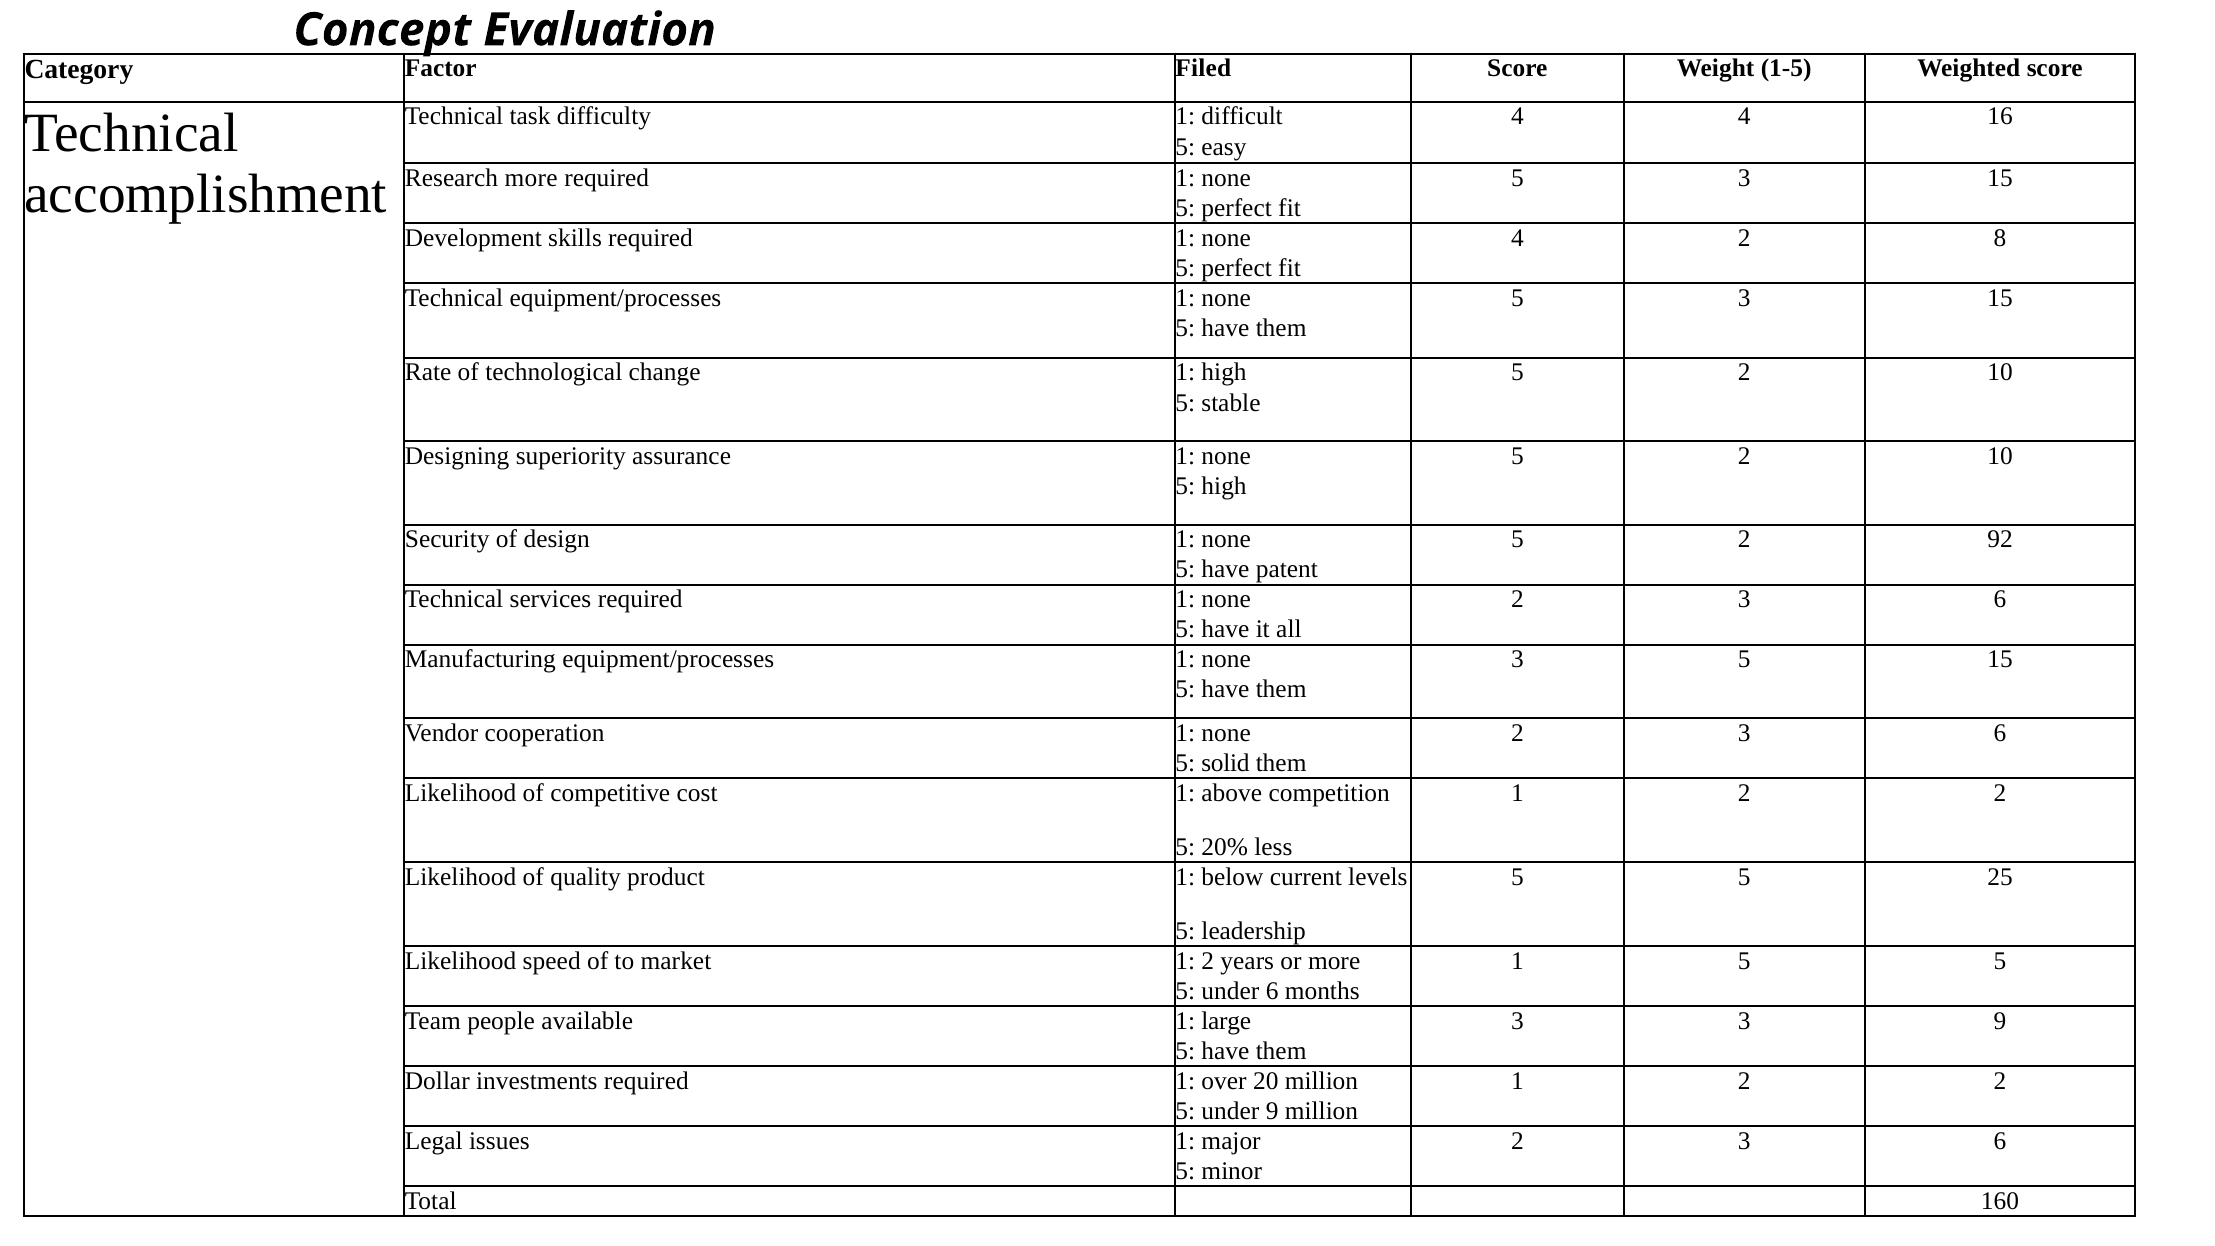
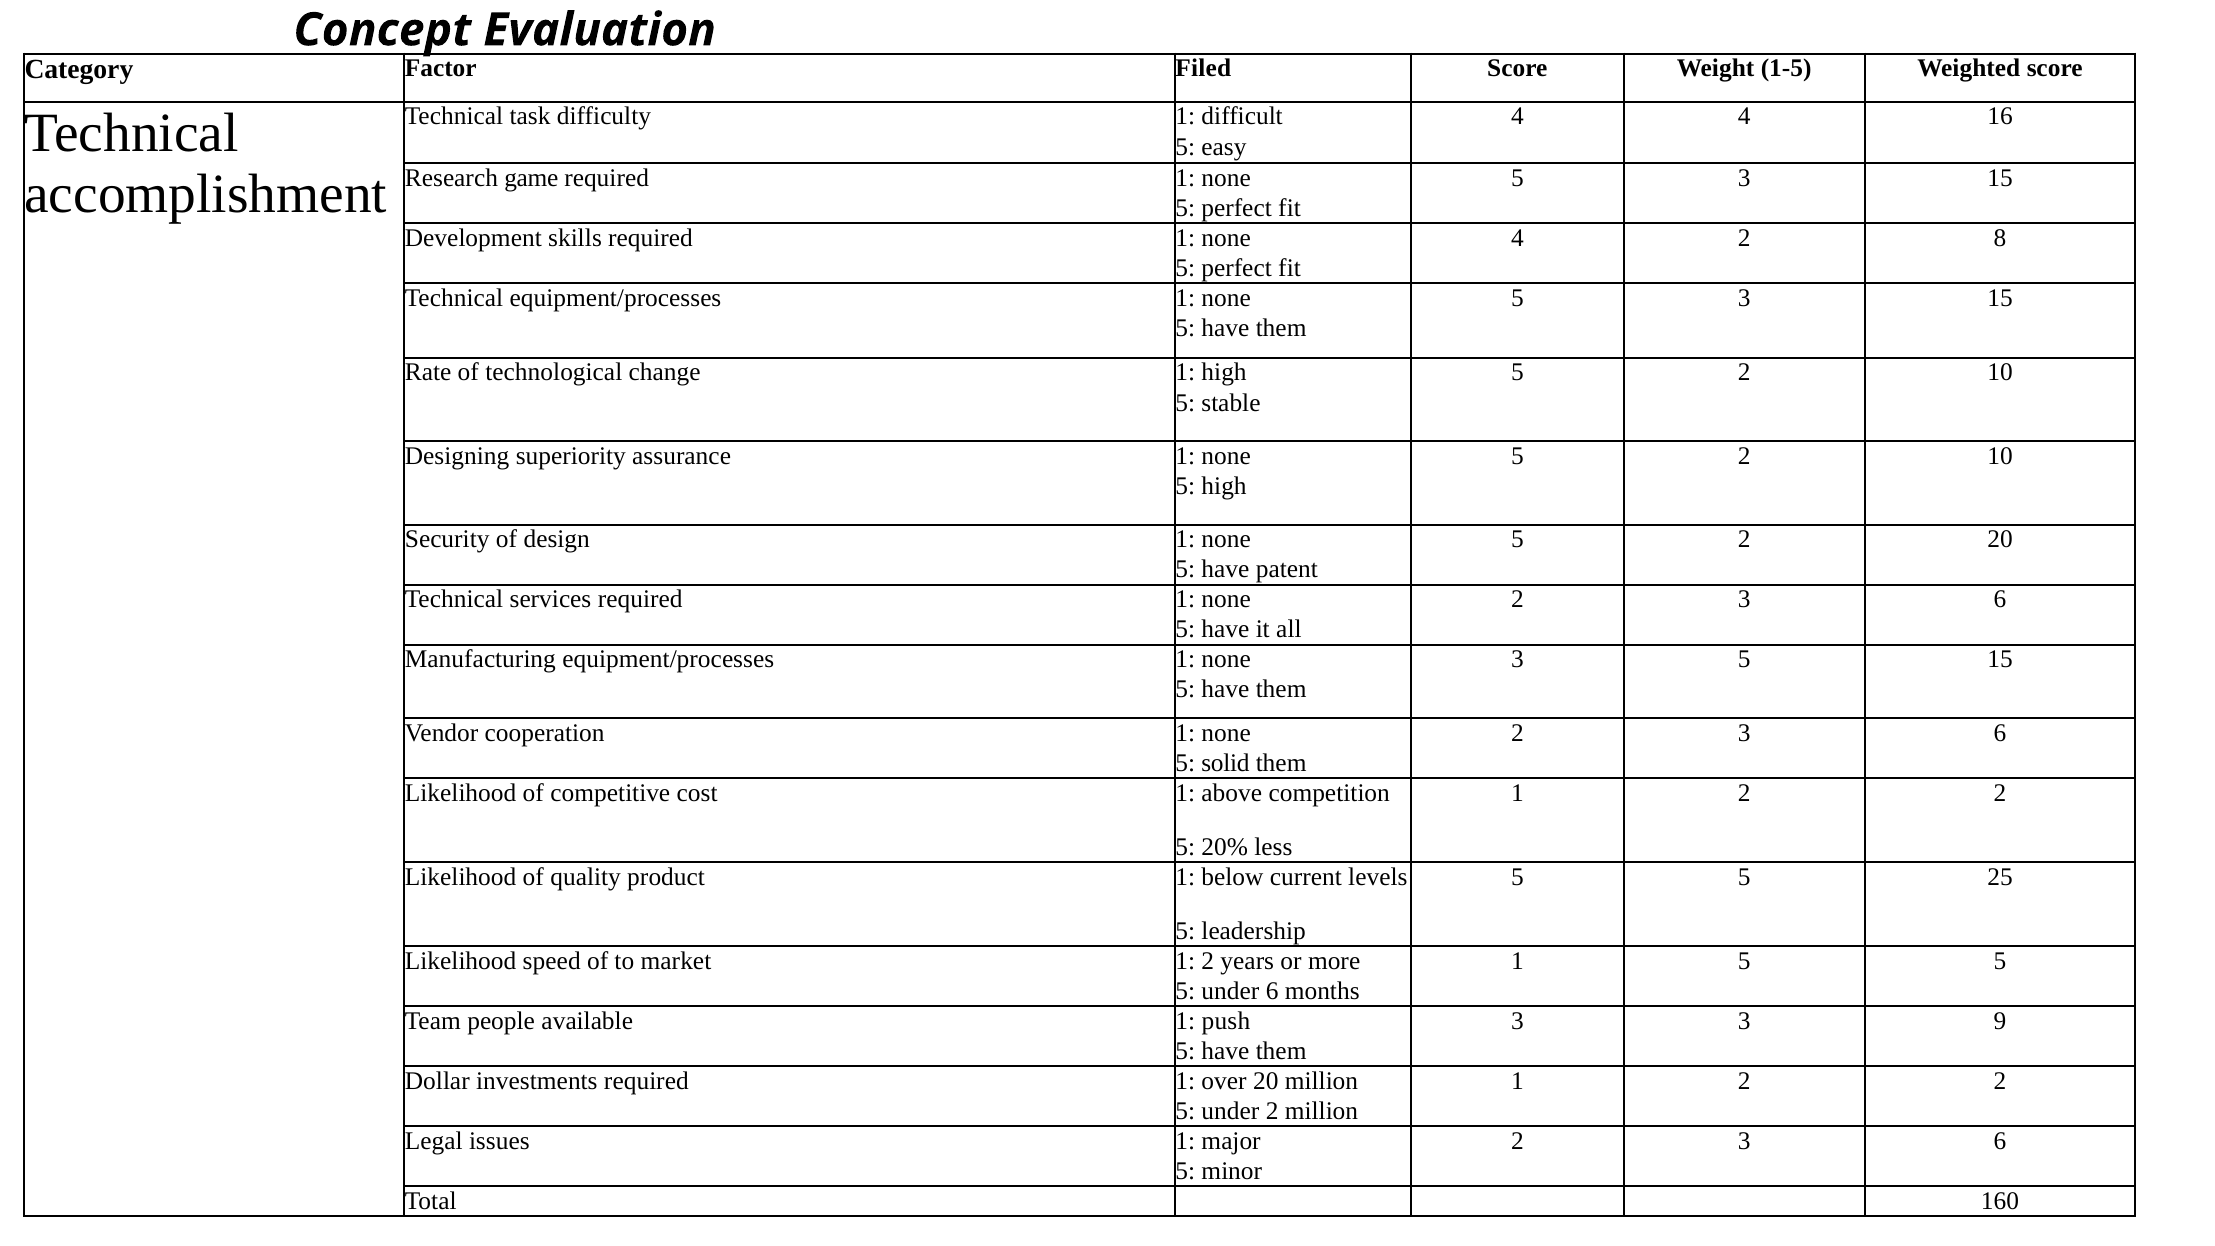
Research more: more -> game
2 92: 92 -> 20
large: large -> push
under 9: 9 -> 2
